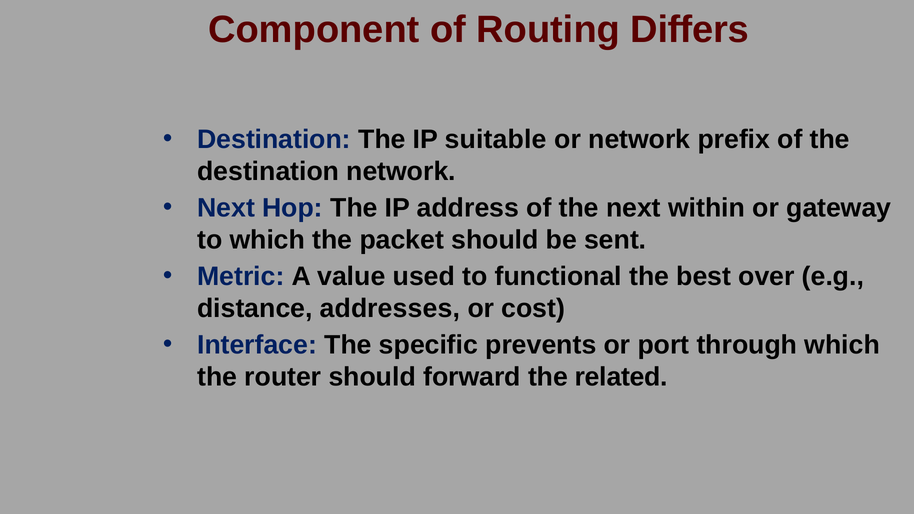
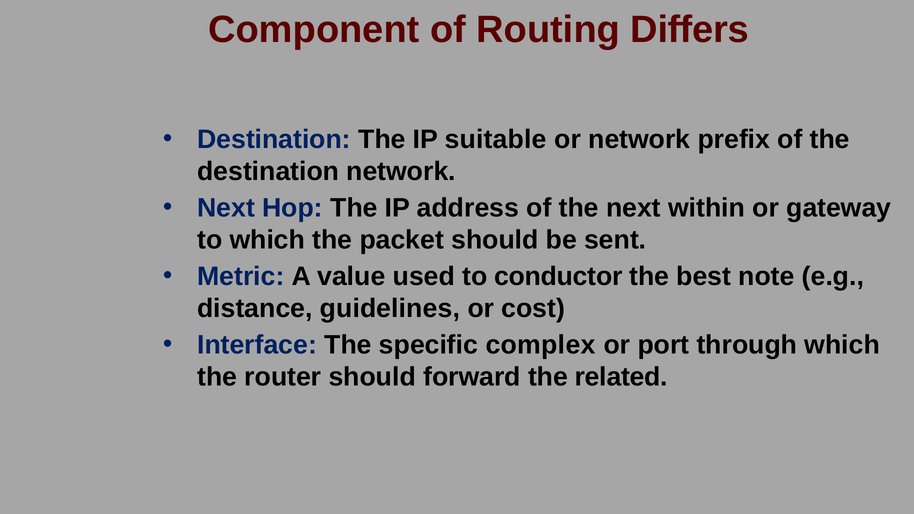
functional: functional -> conductor
over: over -> note
addresses: addresses -> guidelines
prevents: prevents -> complex
